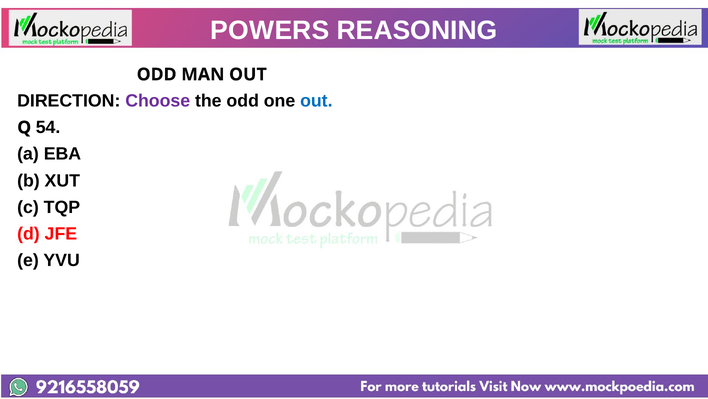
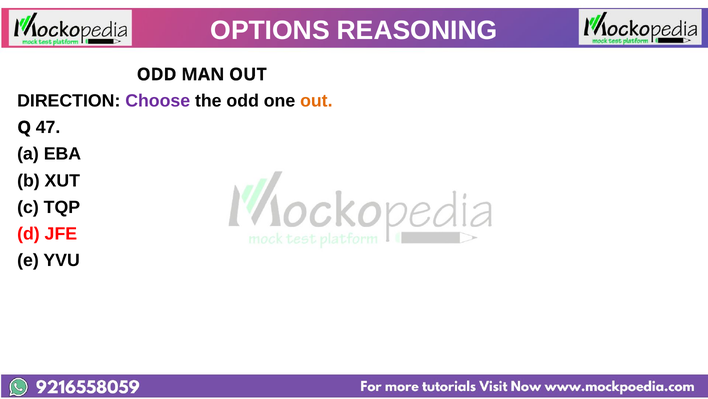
POWERS: POWERS -> OPTIONS
out at (316, 101) colour: blue -> orange
54: 54 -> 47
